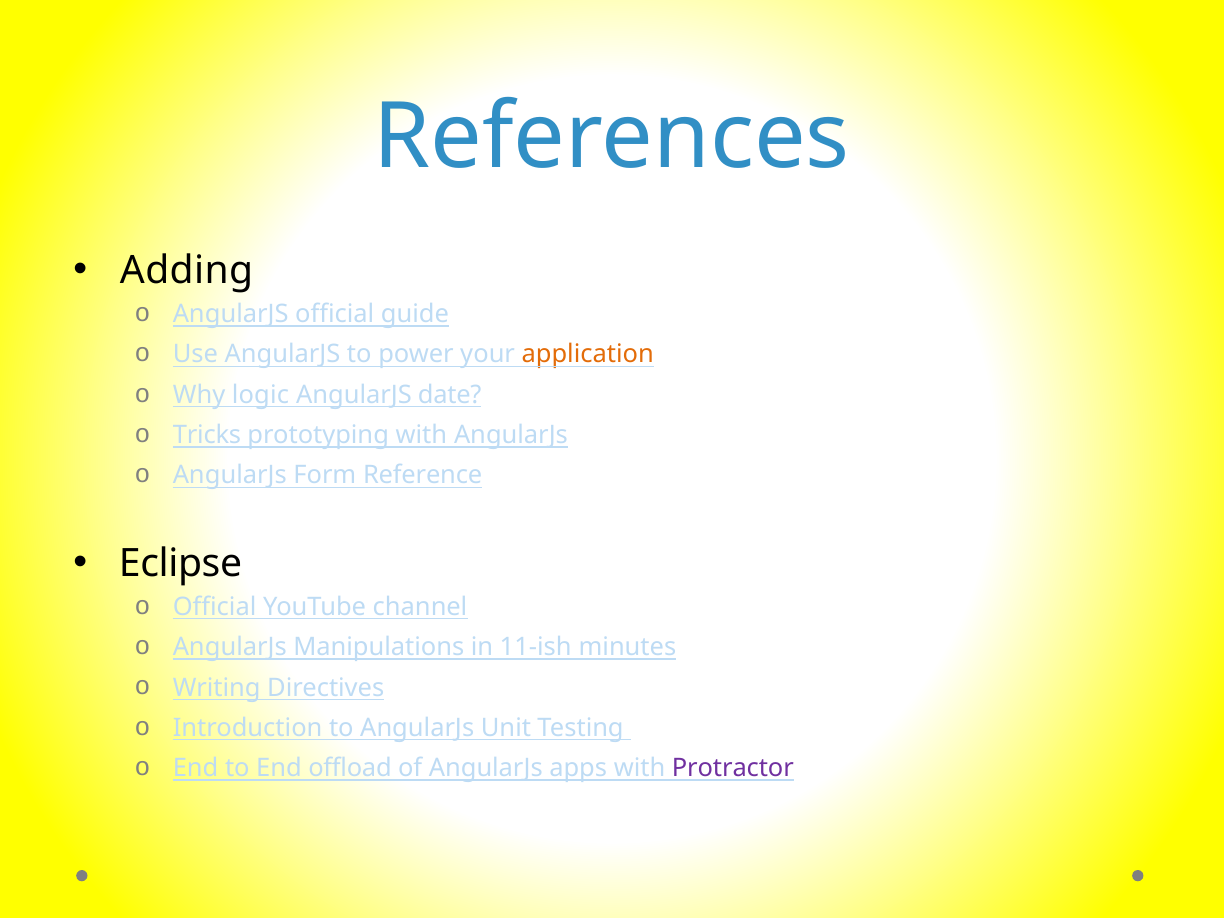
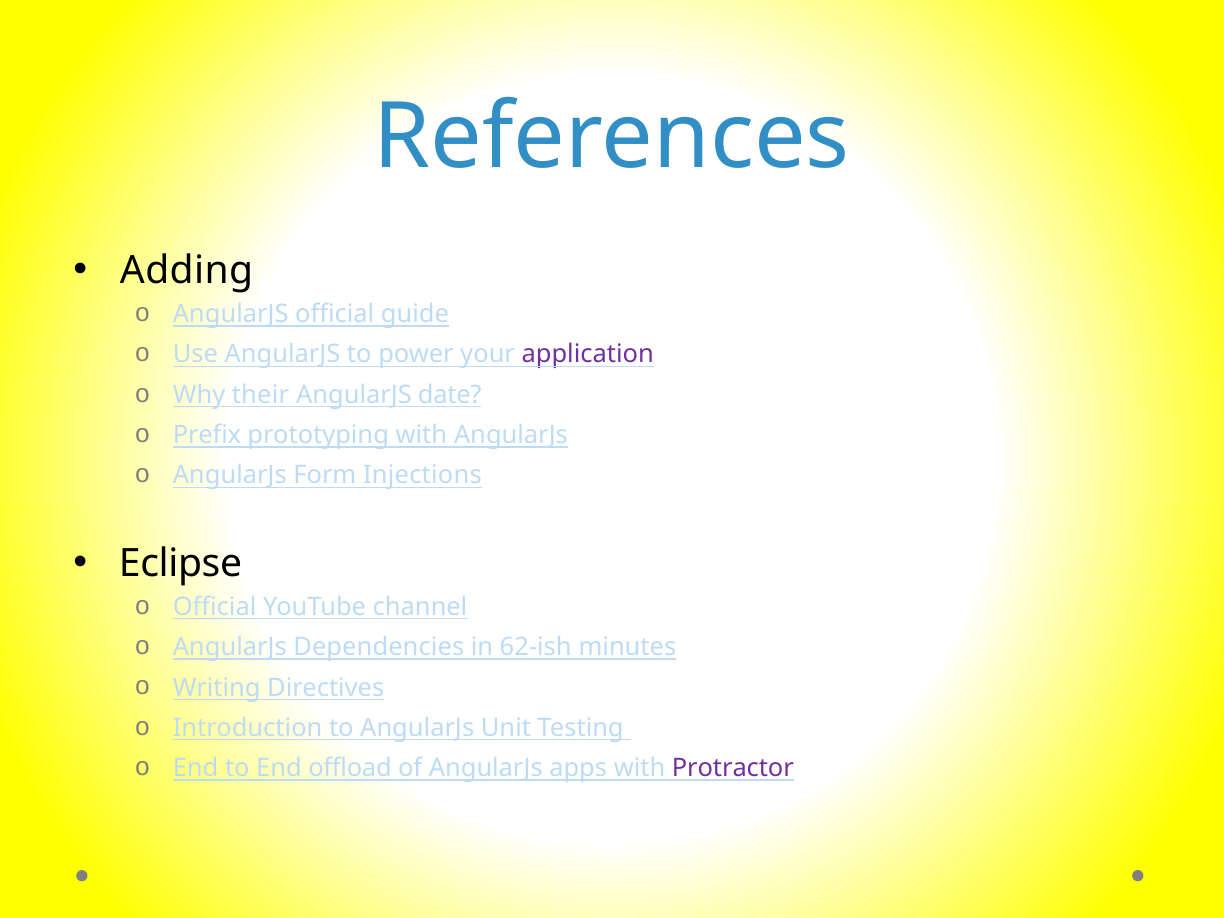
application colour: orange -> purple
logic: logic -> their
Tricks: Tricks -> Prefix
Reference: Reference -> Injections
Manipulations: Manipulations -> Dependencies
11-ish: 11-ish -> 62-ish
